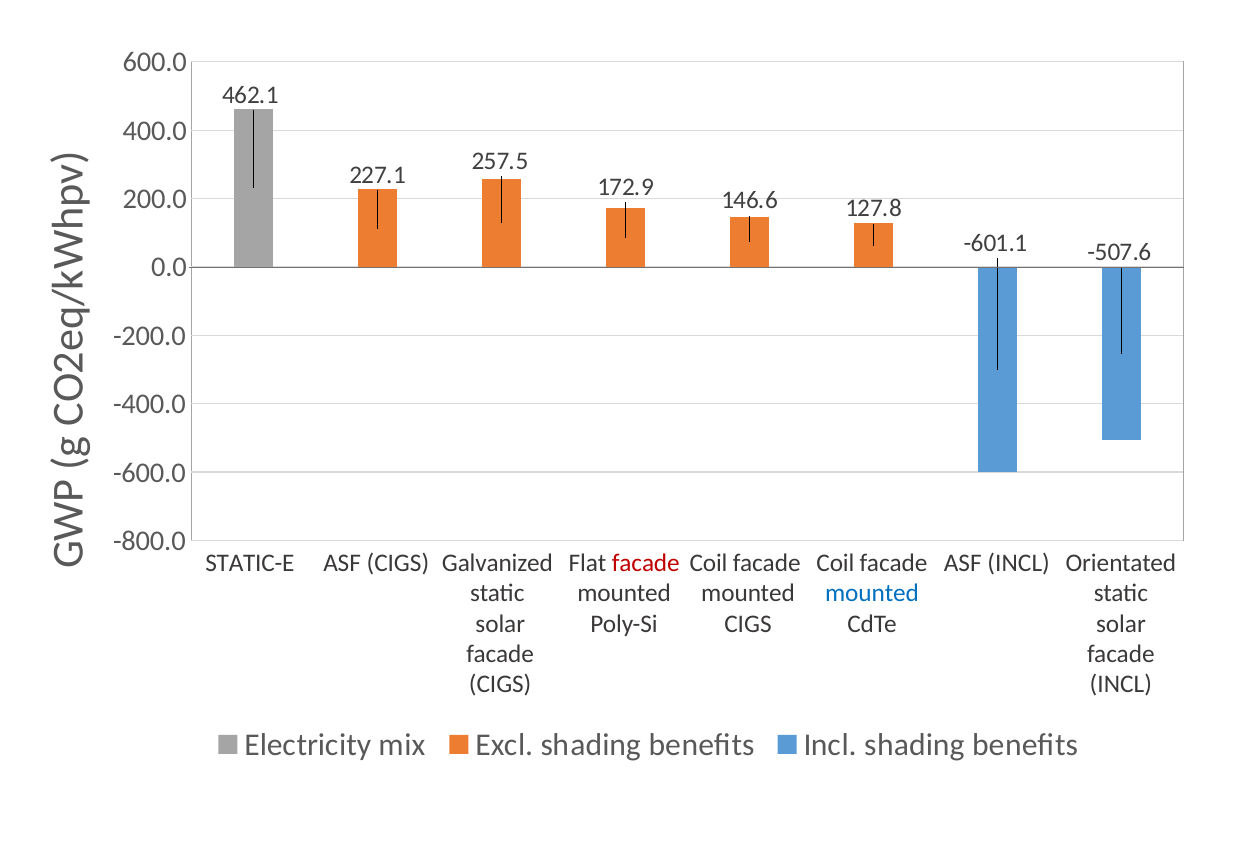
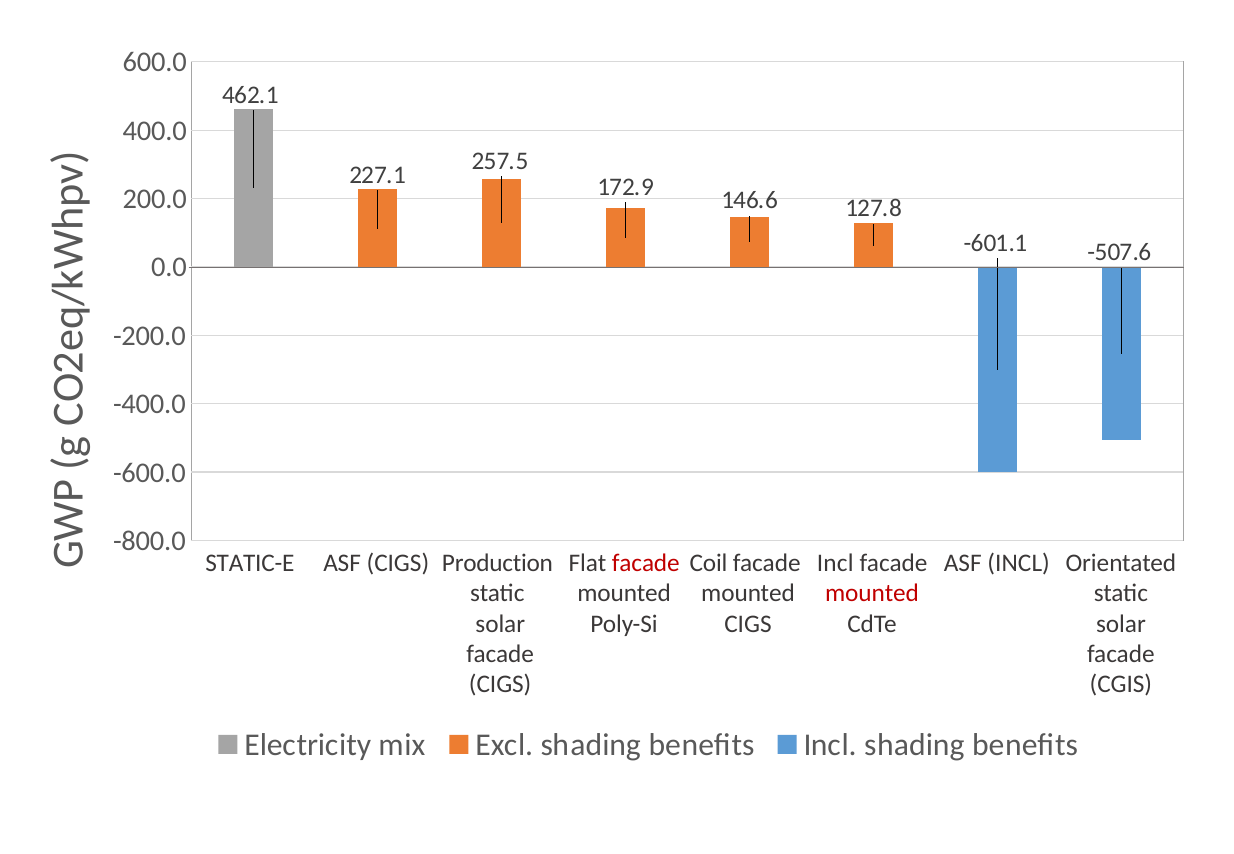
Galvanized: Galvanized -> Production
Coil at (835, 563): Coil -> Incl
mounted at (872, 594) colour: blue -> red
INCL at (1121, 685): INCL -> CGIS
